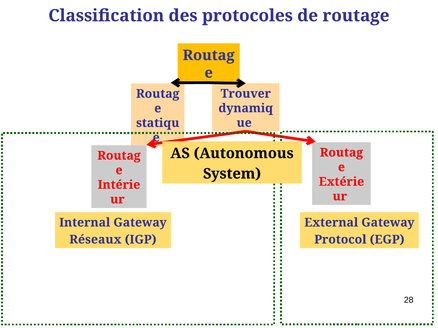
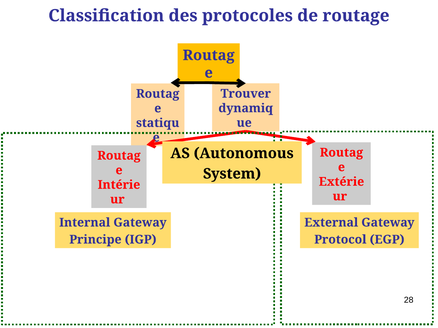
Réseaux: Réseaux -> Principe
